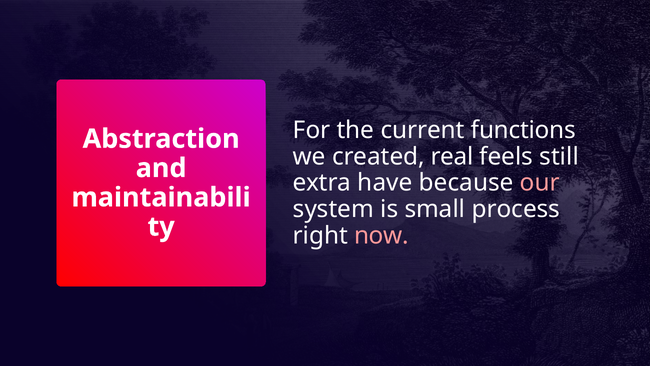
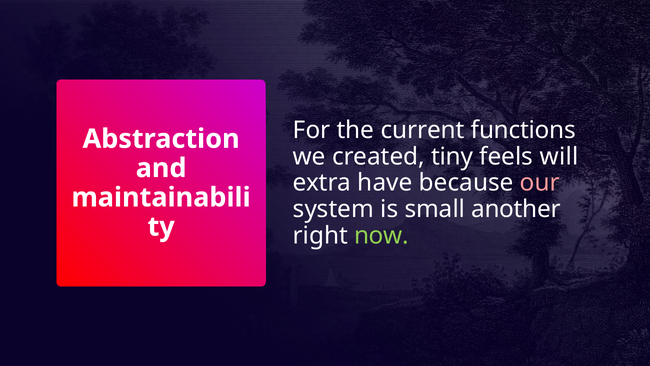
real: real -> tiny
still: still -> will
process: process -> another
now colour: pink -> light green
